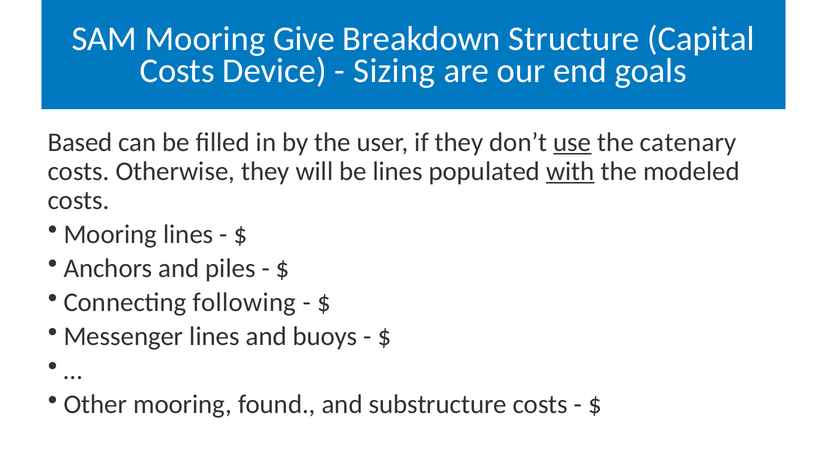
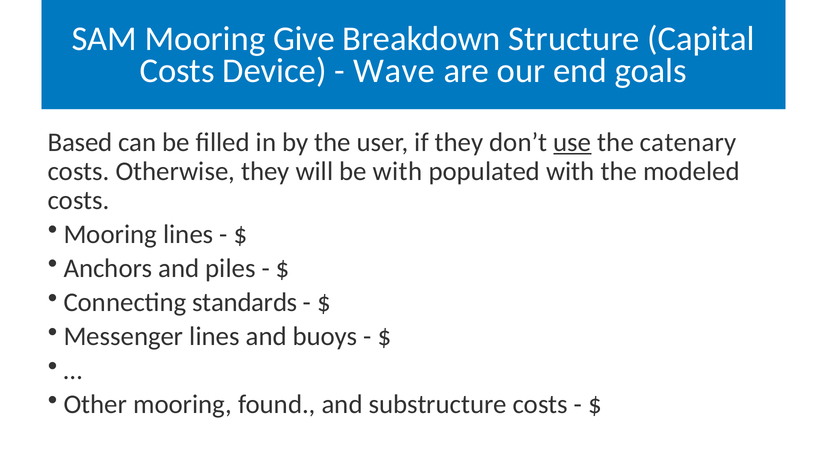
Sizing: Sizing -> Wave
be lines: lines -> with
with at (570, 171) underline: present -> none
following: following -> standards
